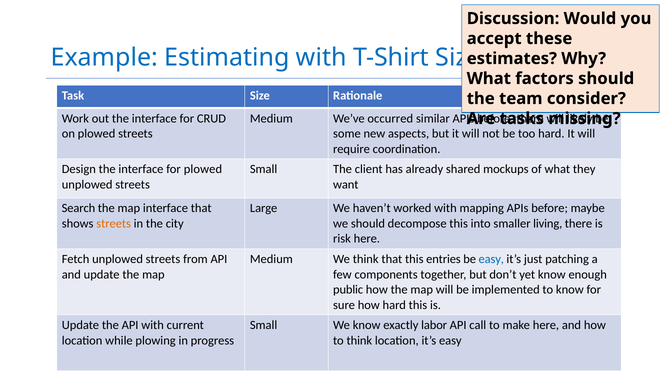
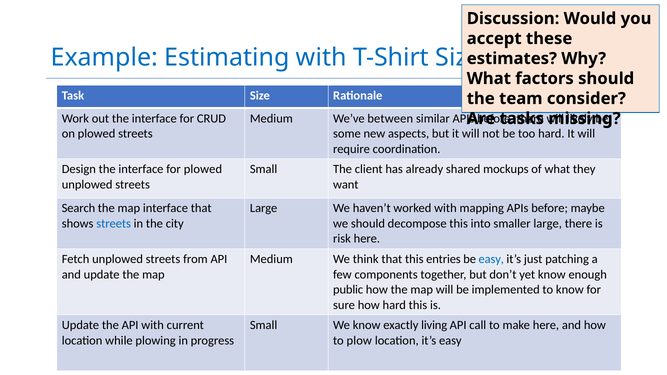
occurred: occurred -> between
streets at (114, 224) colour: orange -> blue
smaller living: living -> large
labor: labor -> living
to think: think -> plow
